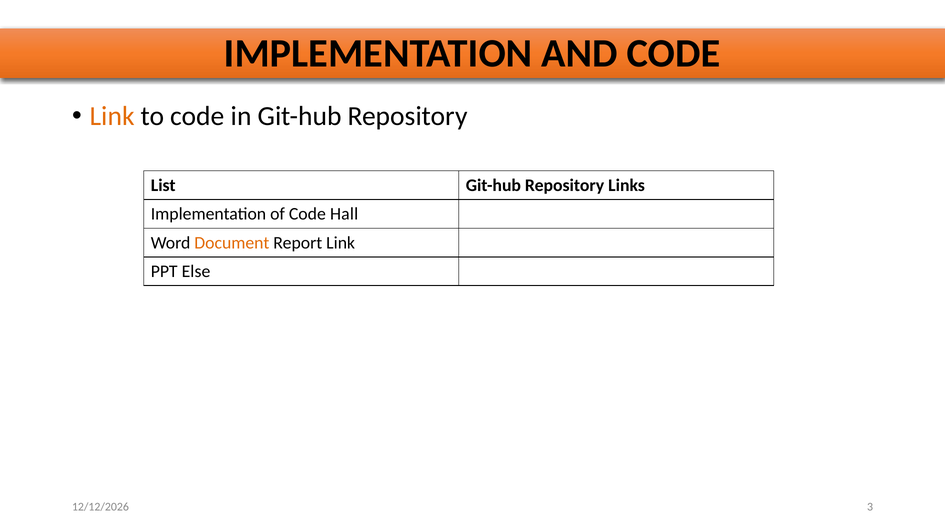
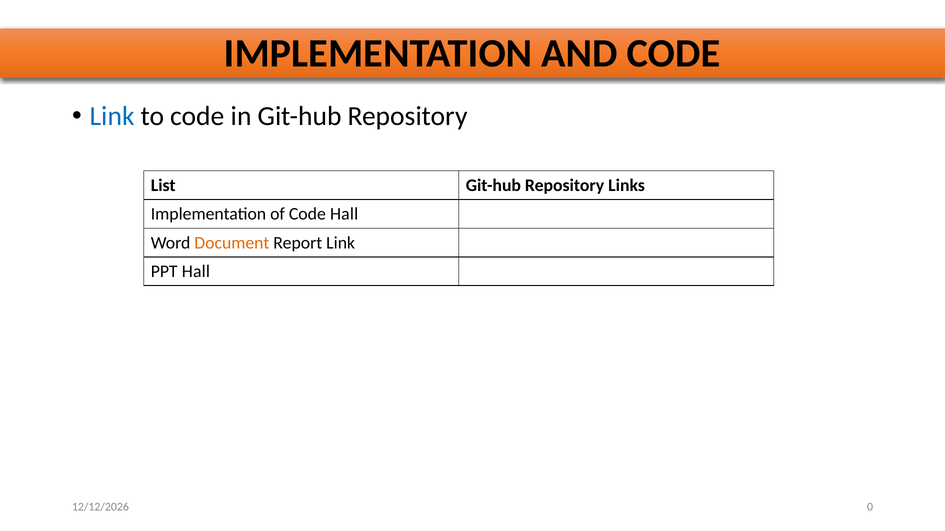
Link at (112, 116) colour: orange -> blue
PPT Else: Else -> Hall
3: 3 -> 0
